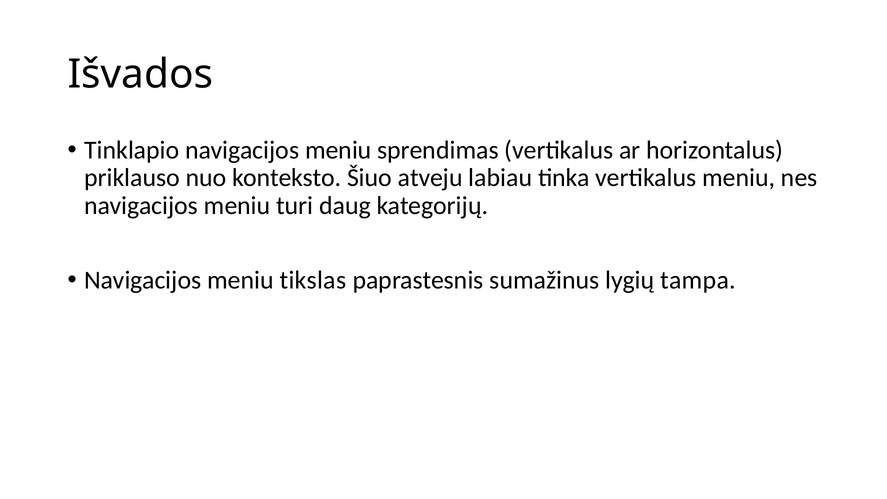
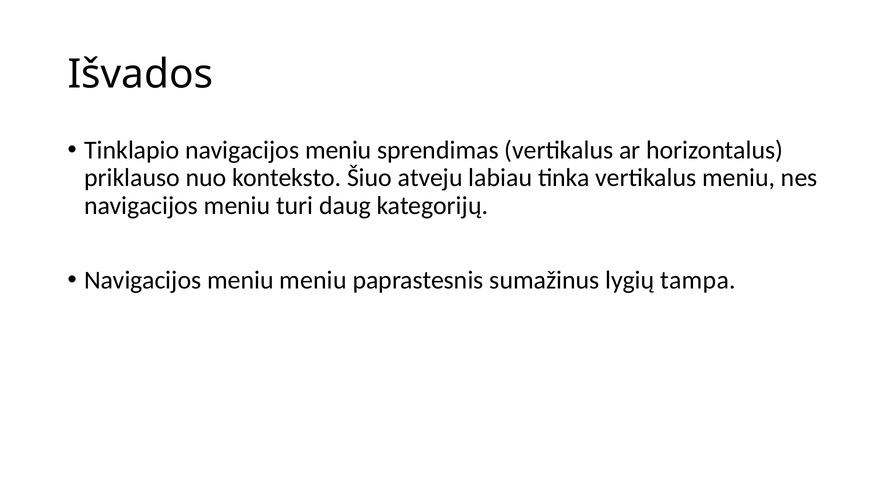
meniu tikslas: tikslas -> meniu
